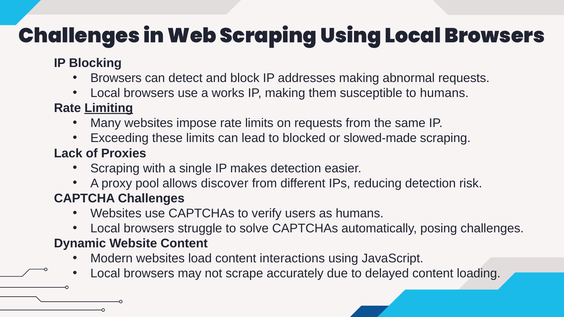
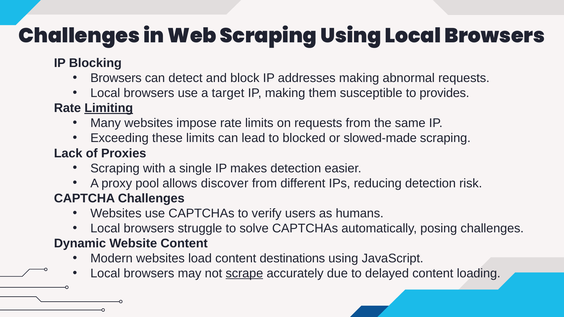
works: works -> target
to humans: humans -> provides
interactions: interactions -> destinations
scrape underline: none -> present
